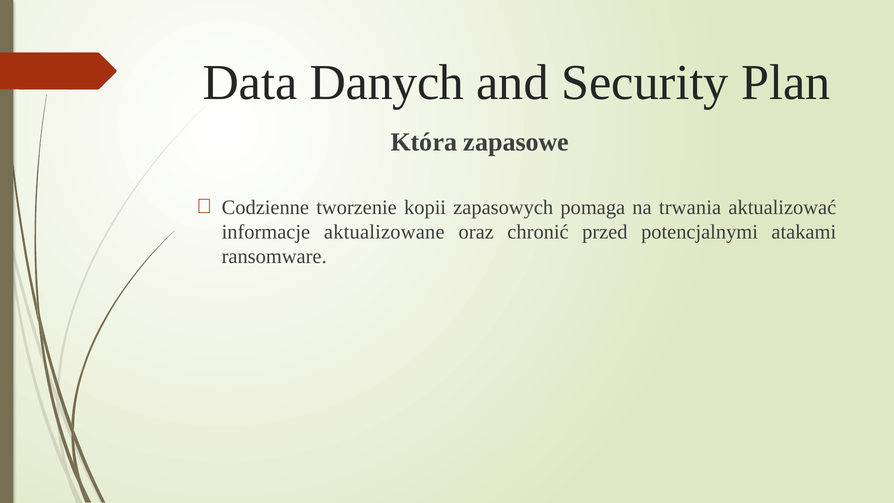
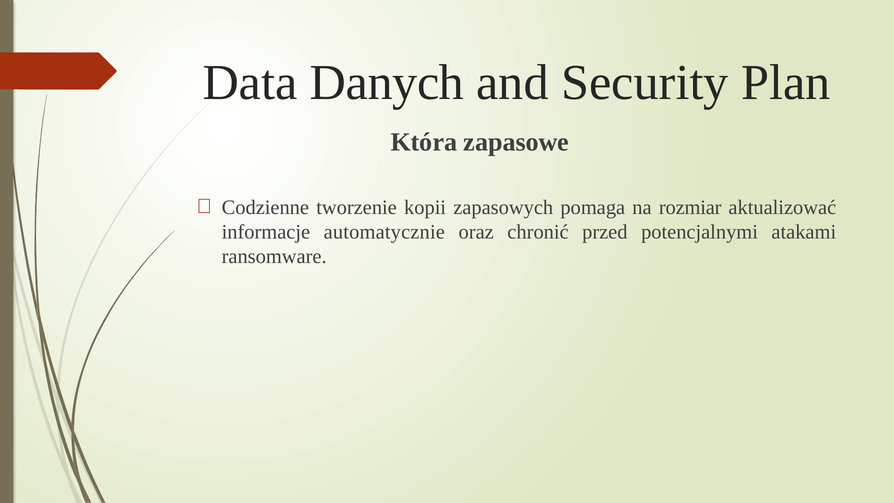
trwania: trwania -> rozmiar
aktualizowane: aktualizowane -> automatycznie
